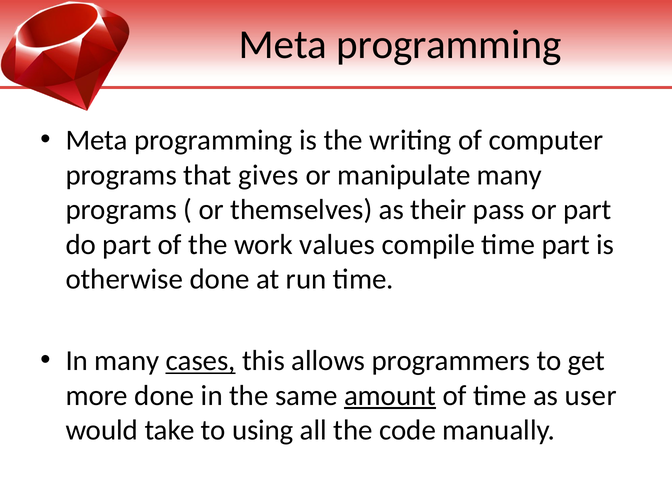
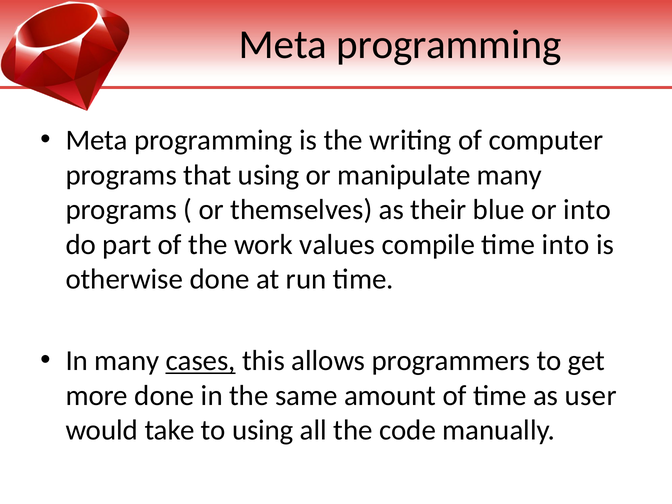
that gives: gives -> using
pass: pass -> blue
or part: part -> into
time part: part -> into
amount underline: present -> none
